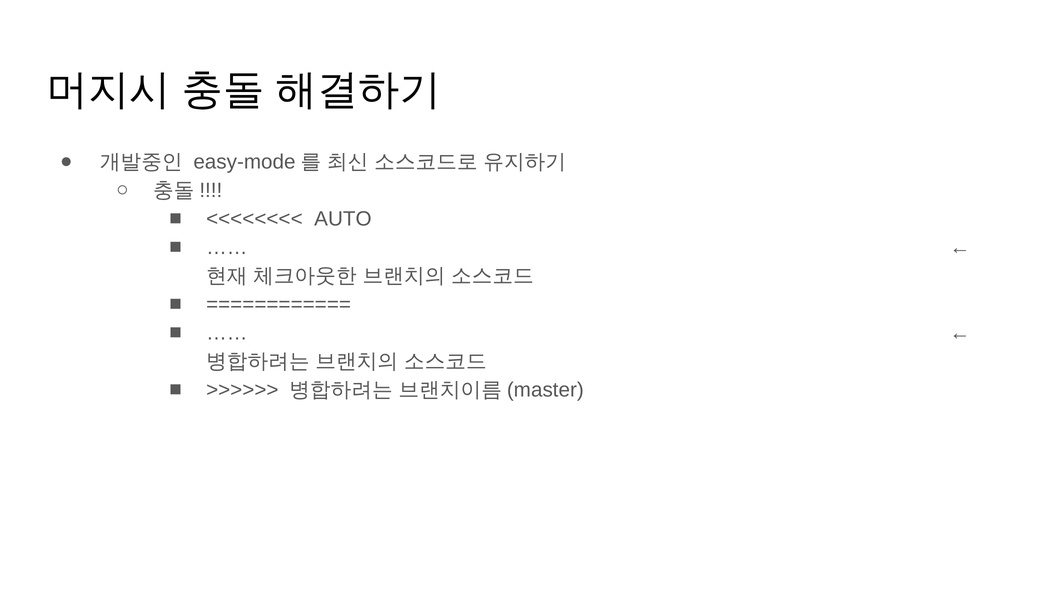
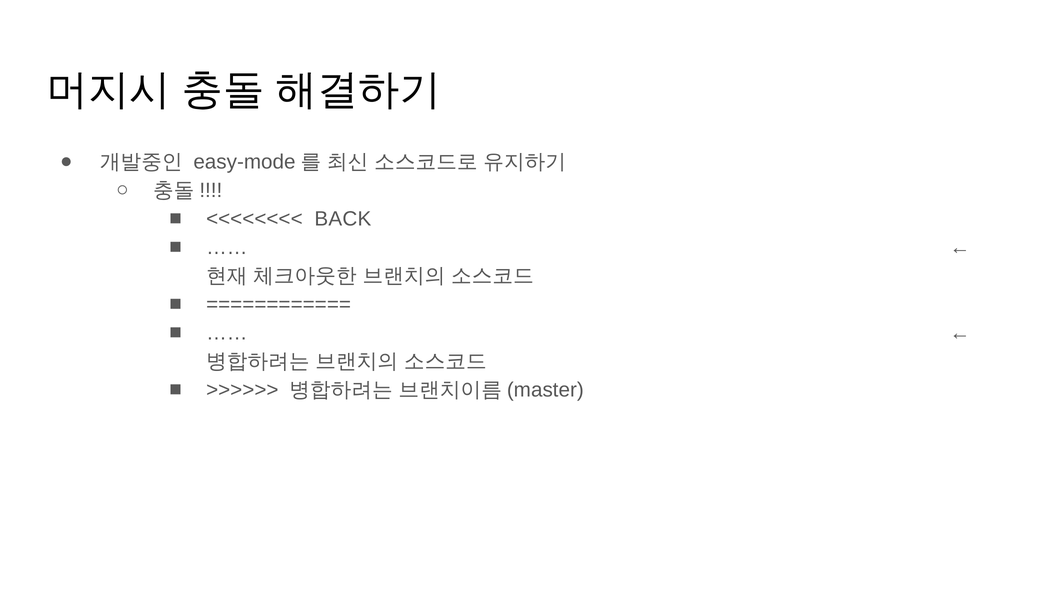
AUTO: AUTO -> BACK
